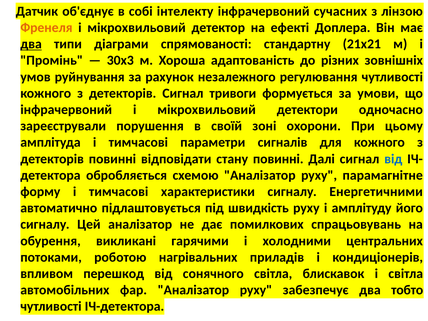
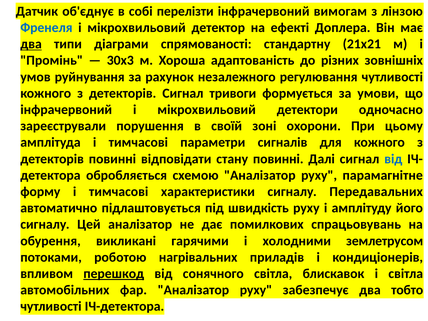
інтелекту: інтелекту -> перелізти
сучасних: сучасних -> вимогам
Френеля colour: orange -> blue
Енергетичними: Енергетичними -> Передавальних
центральних: центральних -> землетрусом
перешкод underline: none -> present
